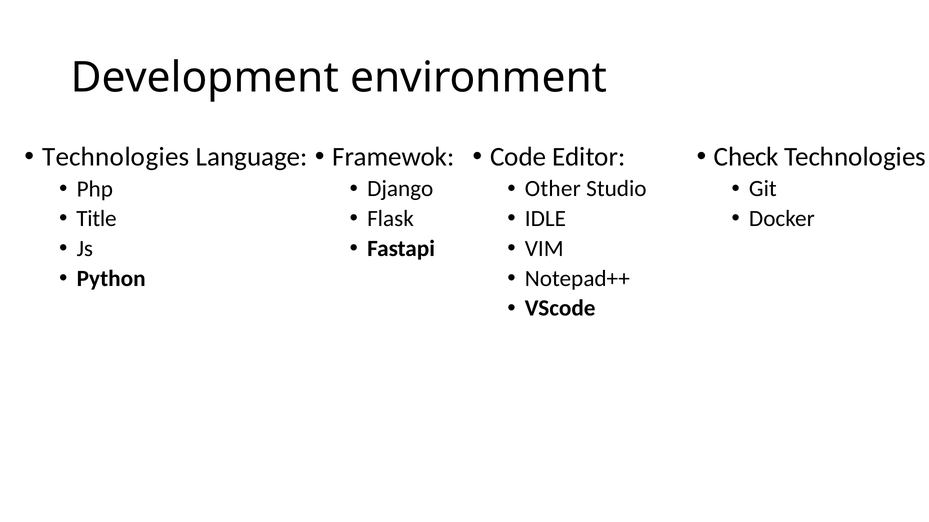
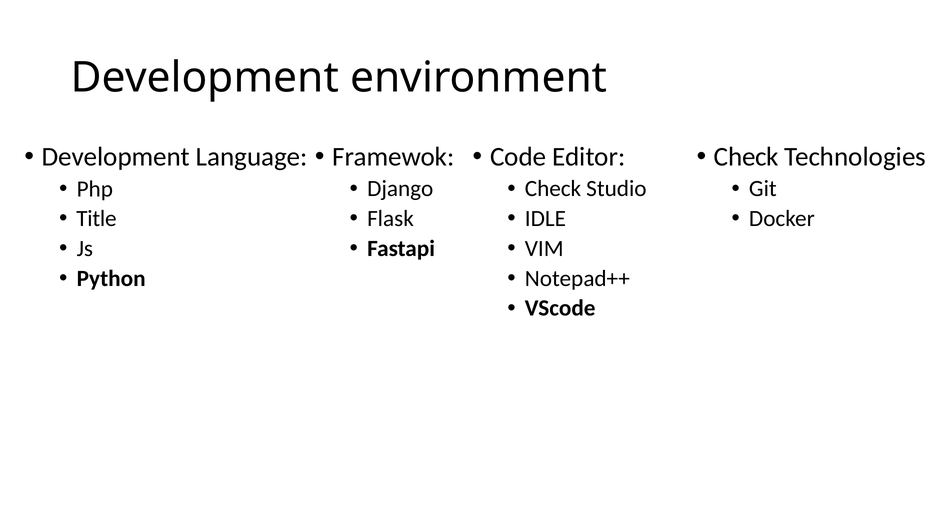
Technologies at (116, 157): Technologies -> Development
Other at (553, 189): Other -> Check
